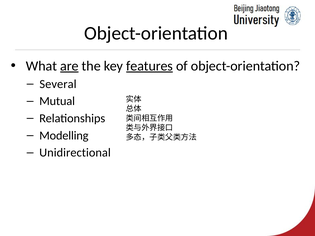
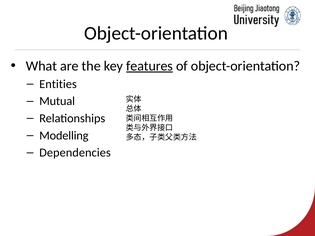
are underline: present -> none
Several: Several -> Entities
Unidirectional: Unidirectional -> Dependencies
